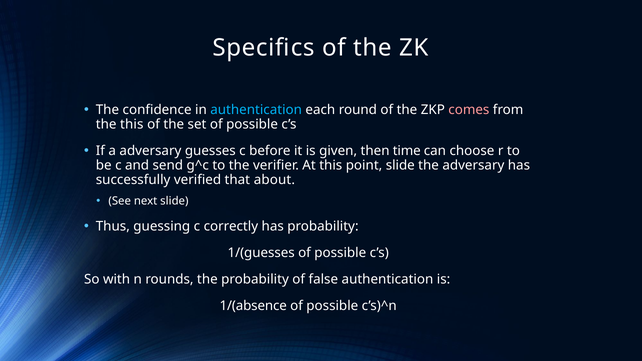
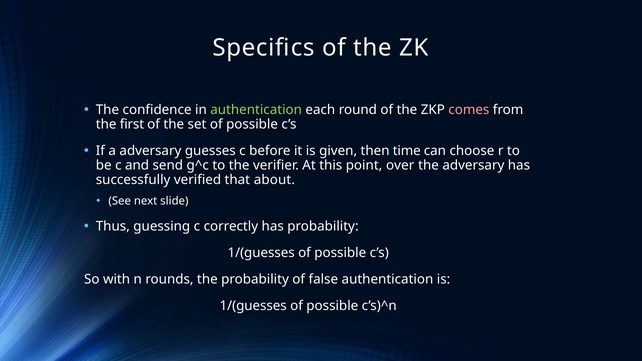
authentication at (256, 110) colour: light blue -> light green
the this: this -> first
point slide: slide -> over
1/(absence at (253, 306): 1/(absence -> 1/(guesses
